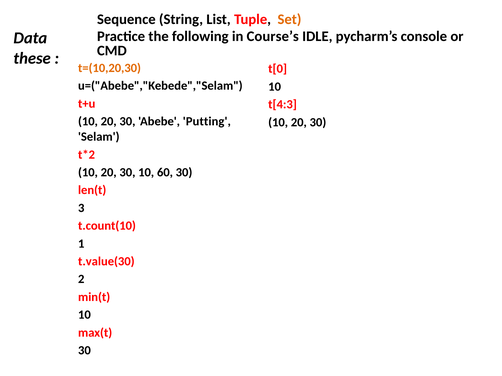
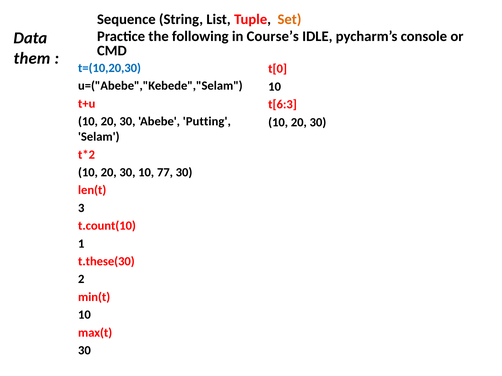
these: these -> them
t=(10,20,30 colour: orange -> blue
t[4:3: t[4:3 -> t[6:3
60: 60 -> 77
t.value(30: t.value(30 -> t.these(30
